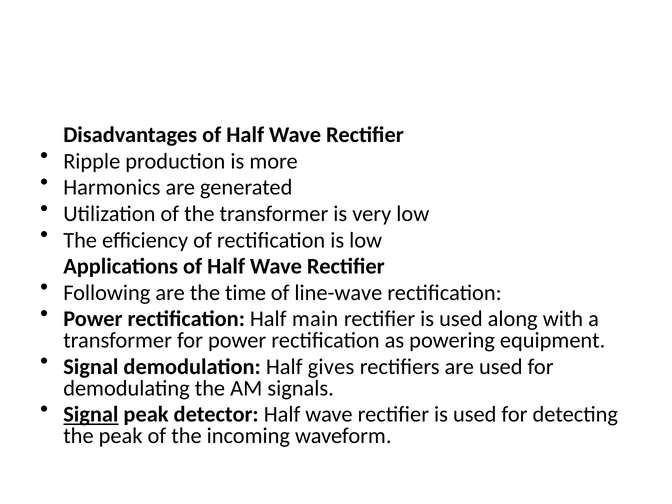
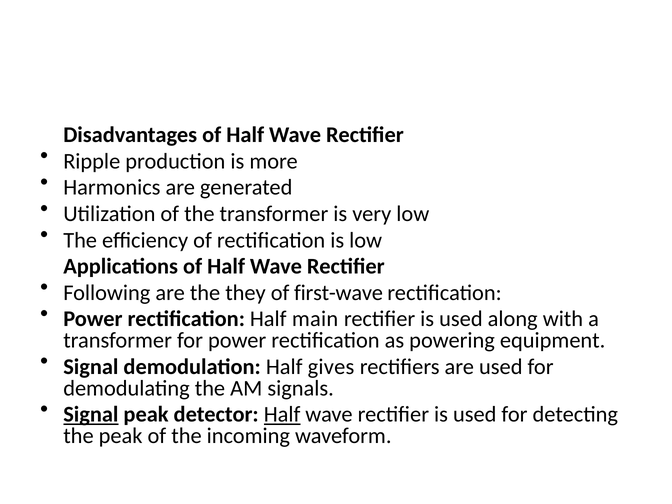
time: time -> they
line-wave: line-wave -> first-wave
Half at (282, 414) underline: none -> present
